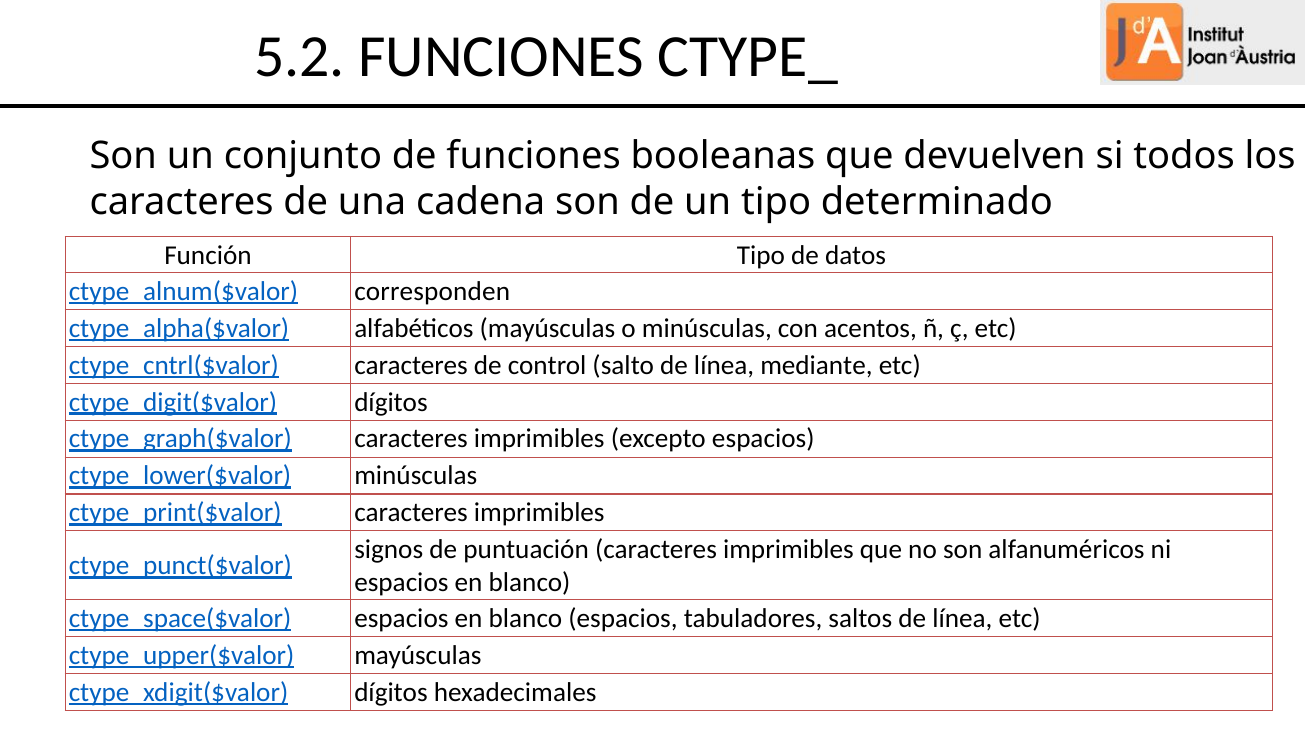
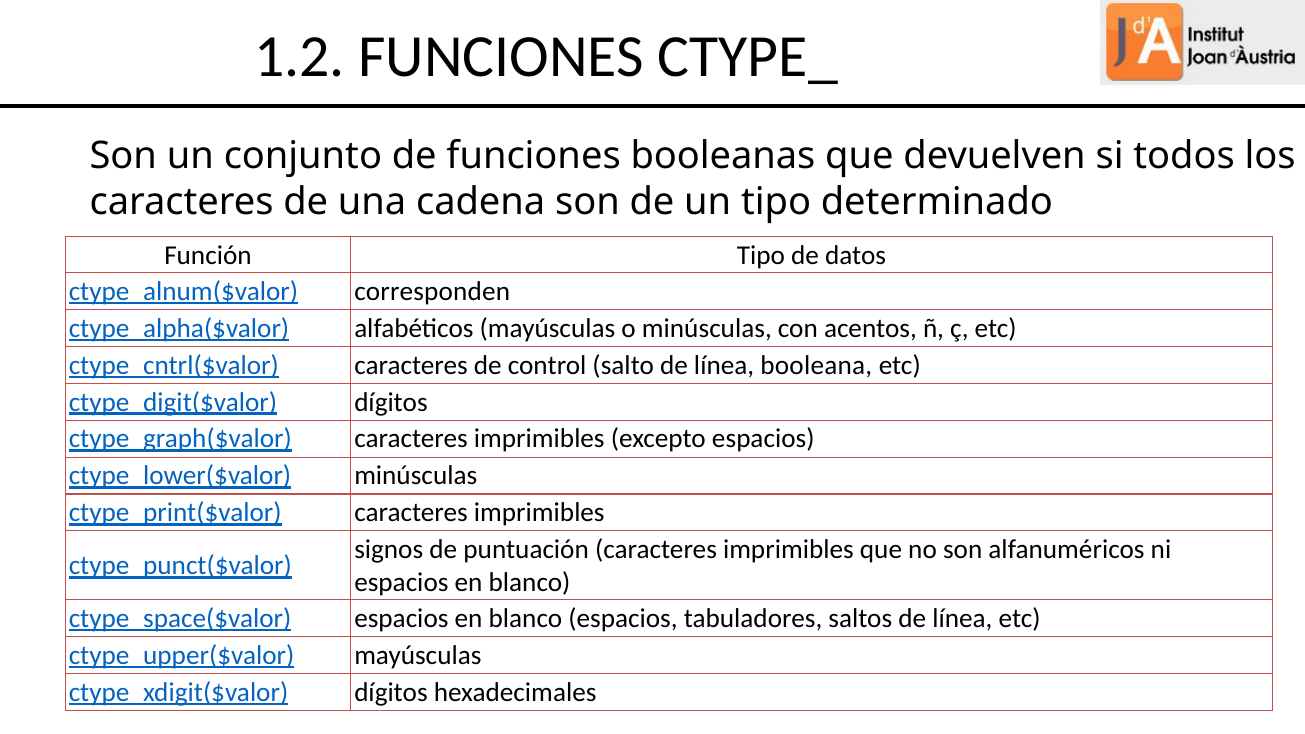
5.2: 5.2 -> 1.2
mediante: mediante -> booleana
